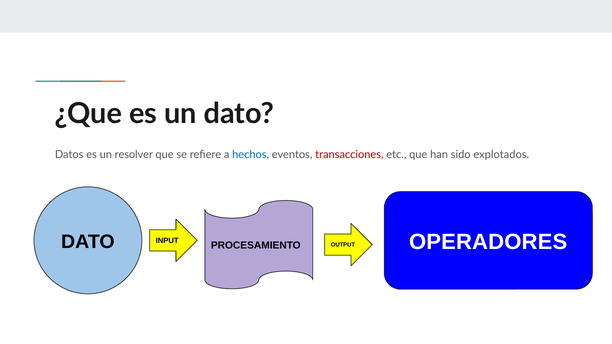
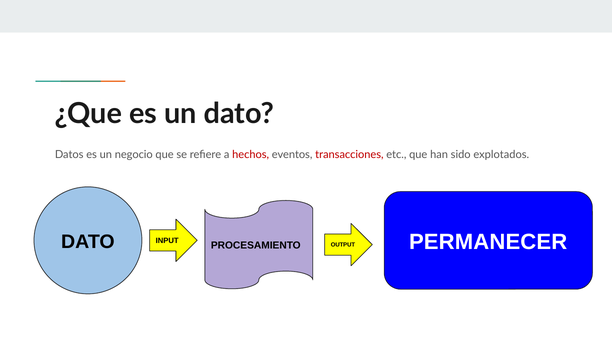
resolver: resolver -> negocio
hechos colour: blue -> red
OPERADORES: OPERADORES -> PERMANECER
